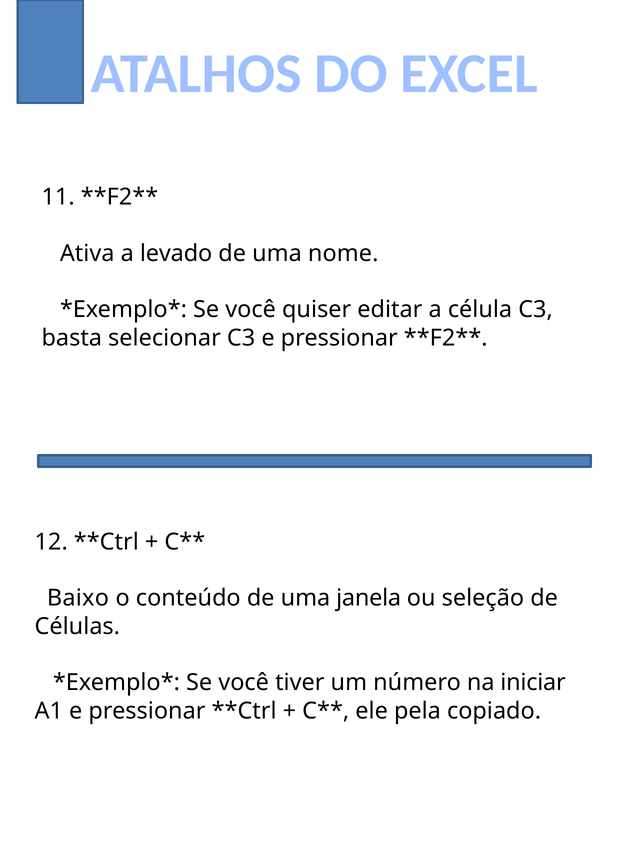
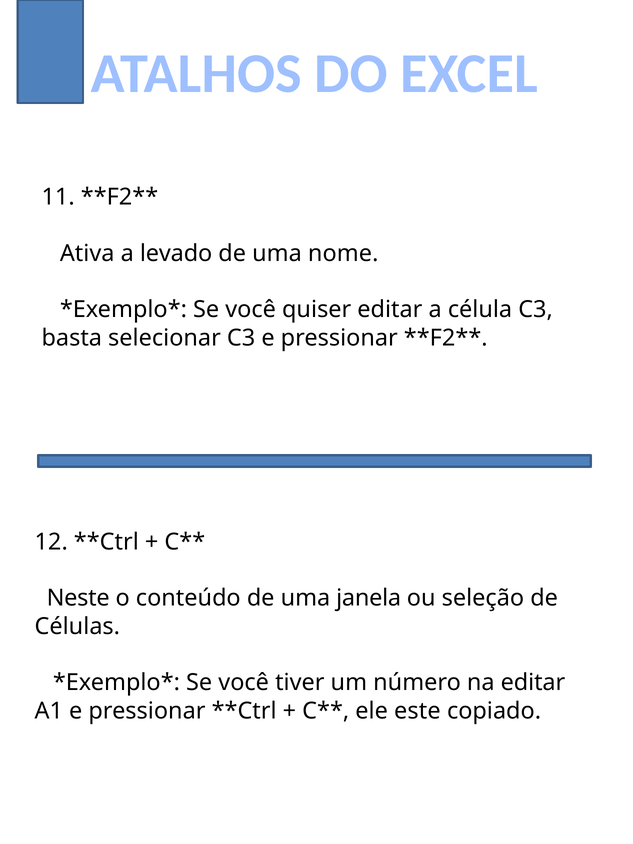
Baixo: Baixo -> Neste
na iniciar: iniciar -> editar
pela: pela -> este
